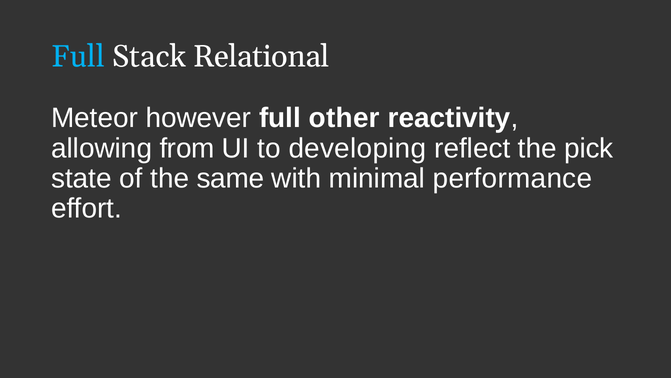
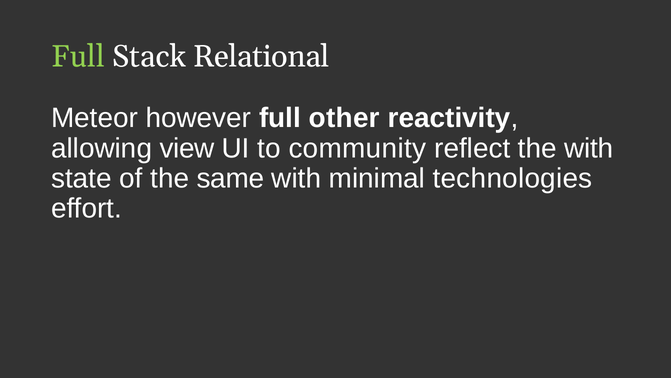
Full at (78, 56) colour: light blue -> light green
from: from -> view
developing: developing -> community
the pick: pick -> with
performance: performance -> technologies
